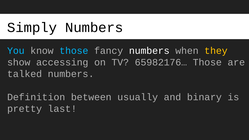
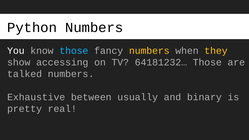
Simply: Simply -> Python
You colour: light blue -> white
numbers at (149, 51) colour: white -> yellow
65982176…: 65982176… -> 64181232…
Definition: Definition -> Exhaustive
last: last -> real
